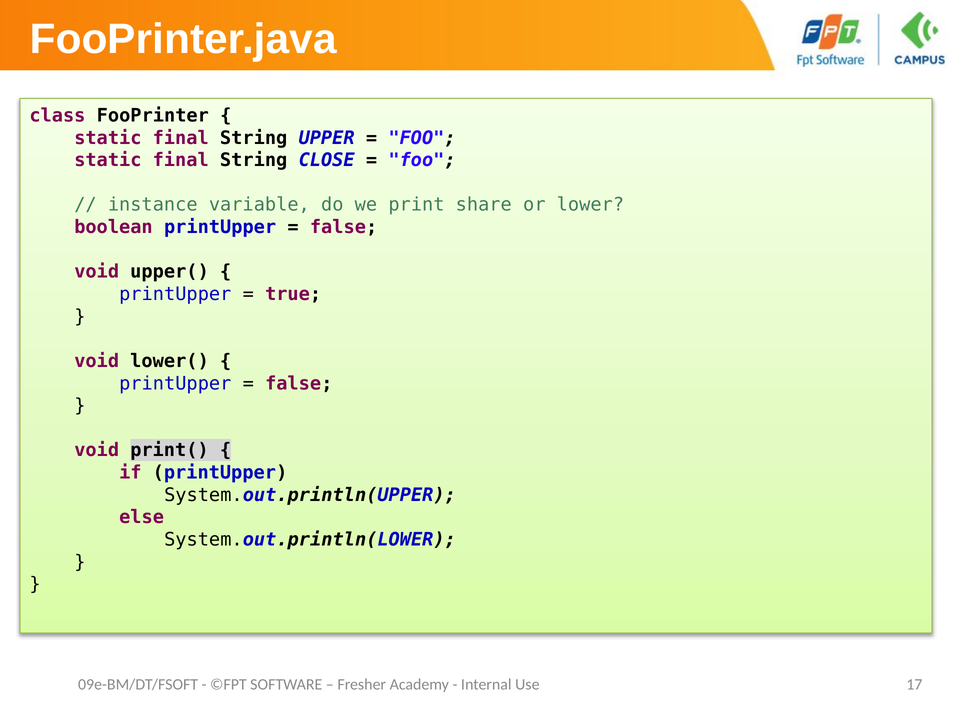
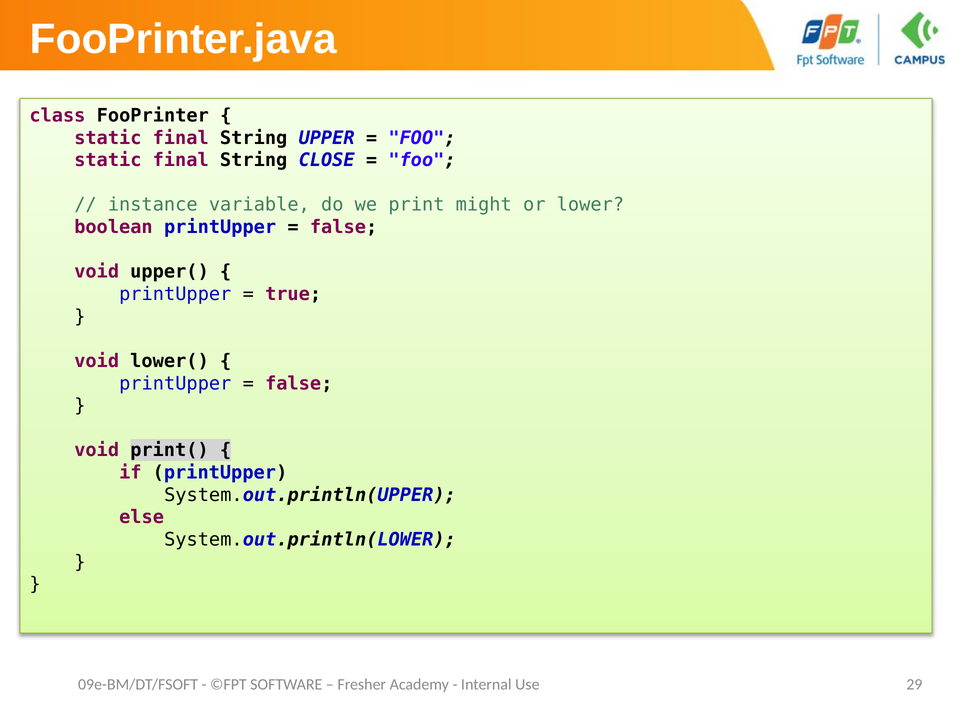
share: share -> might
17: 17 -> 29
